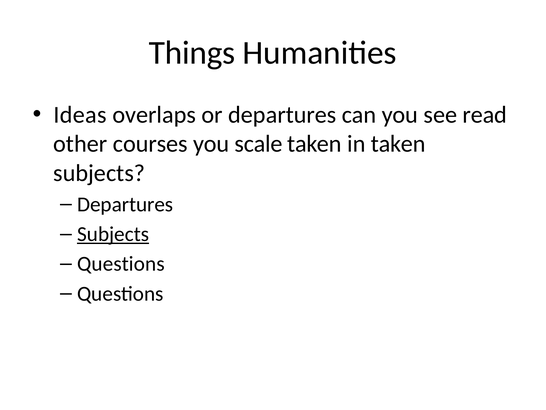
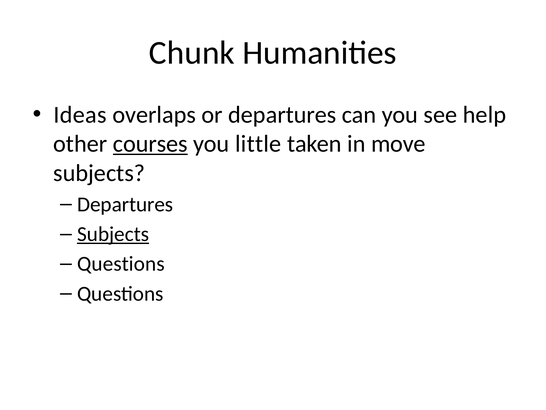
Things: Things -> Chunk
read: read -> help
courses underline: none -> present
scale: scale -> little
in taken: taken -> move
